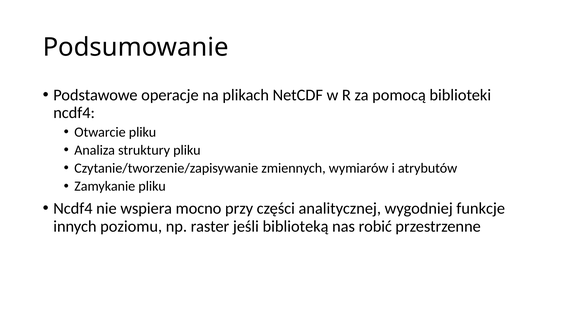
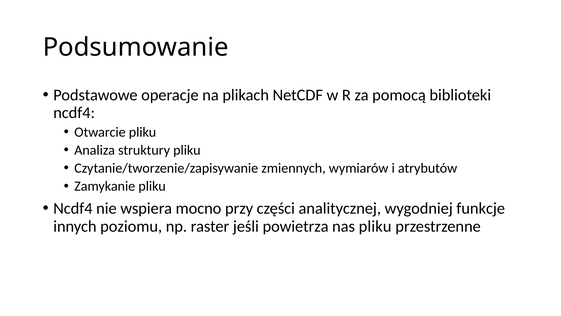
biblioteką: biblioteką -> powietrza
nas robić: robić -> pliku
